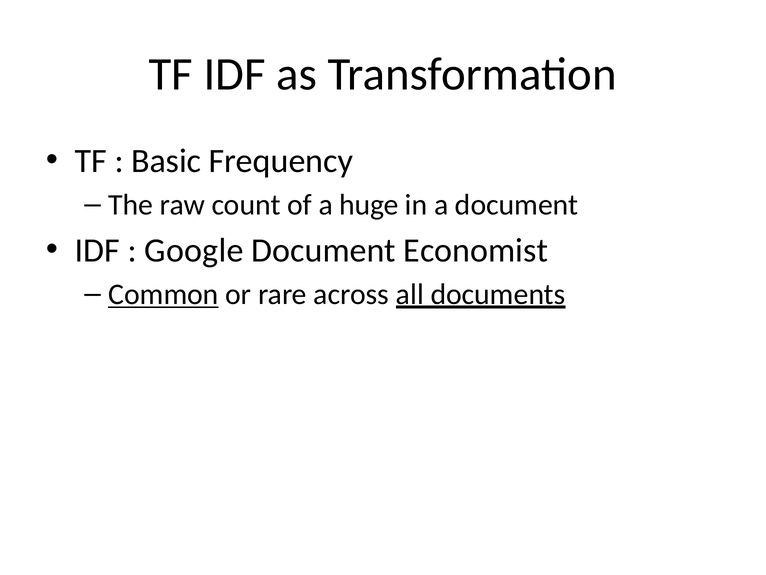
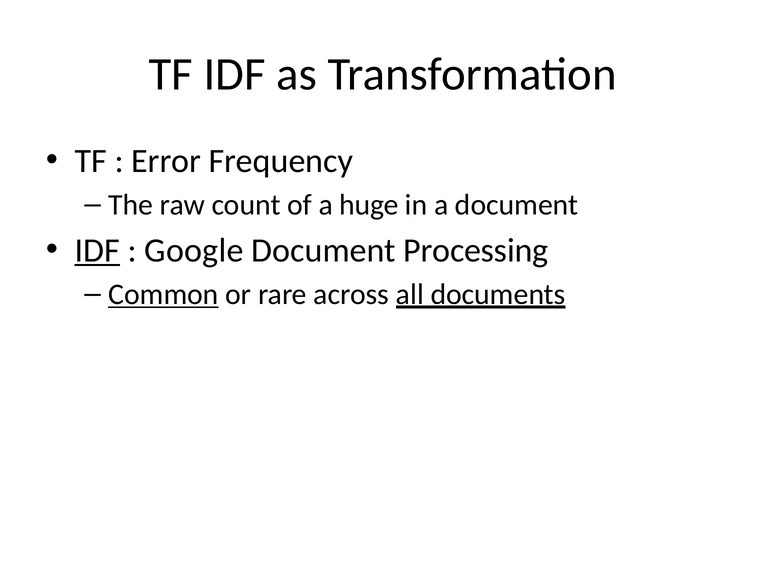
Basic: Basic -> Error
IDF at (97, 250) underline: none -> present
Economist: Economist -> Processing
